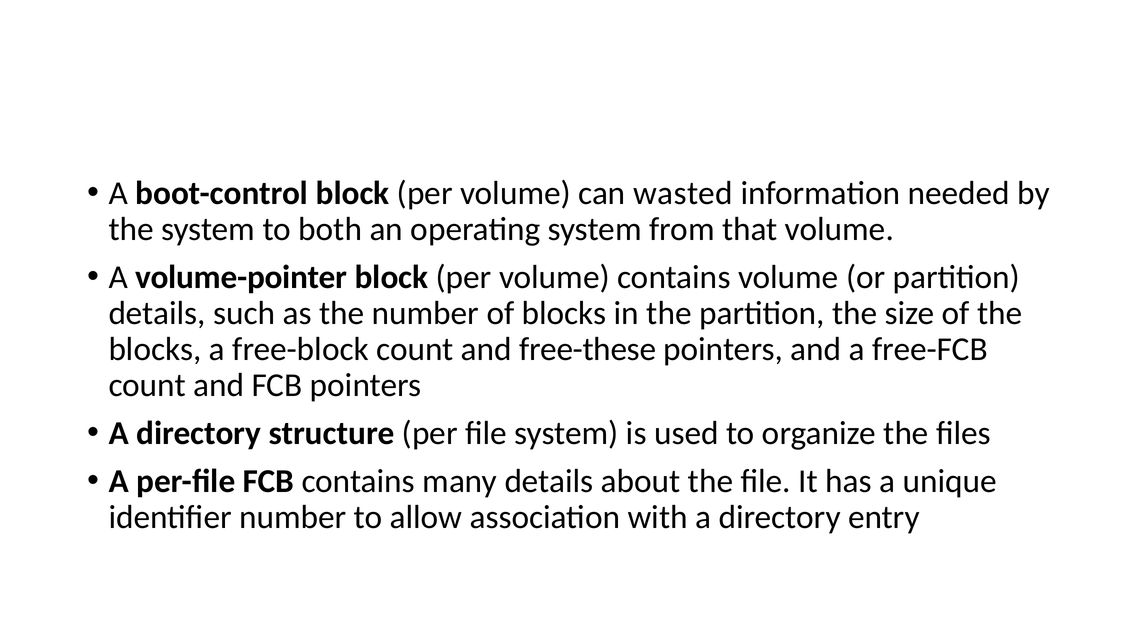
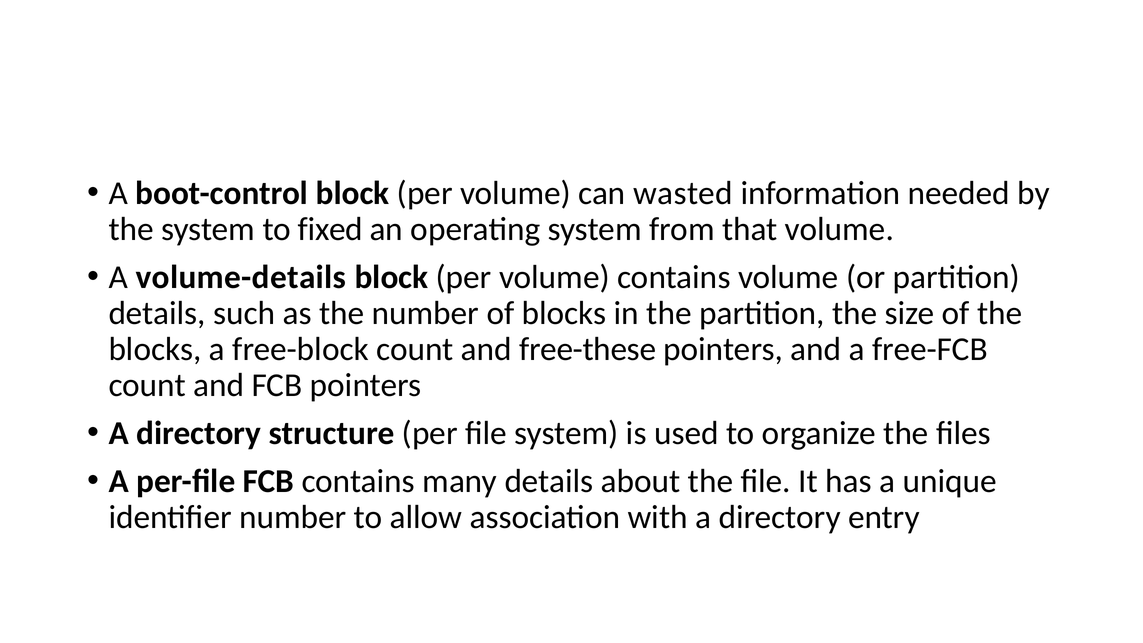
both: both -> fixed
volume-pointer: volume-pointer -> volume-details
